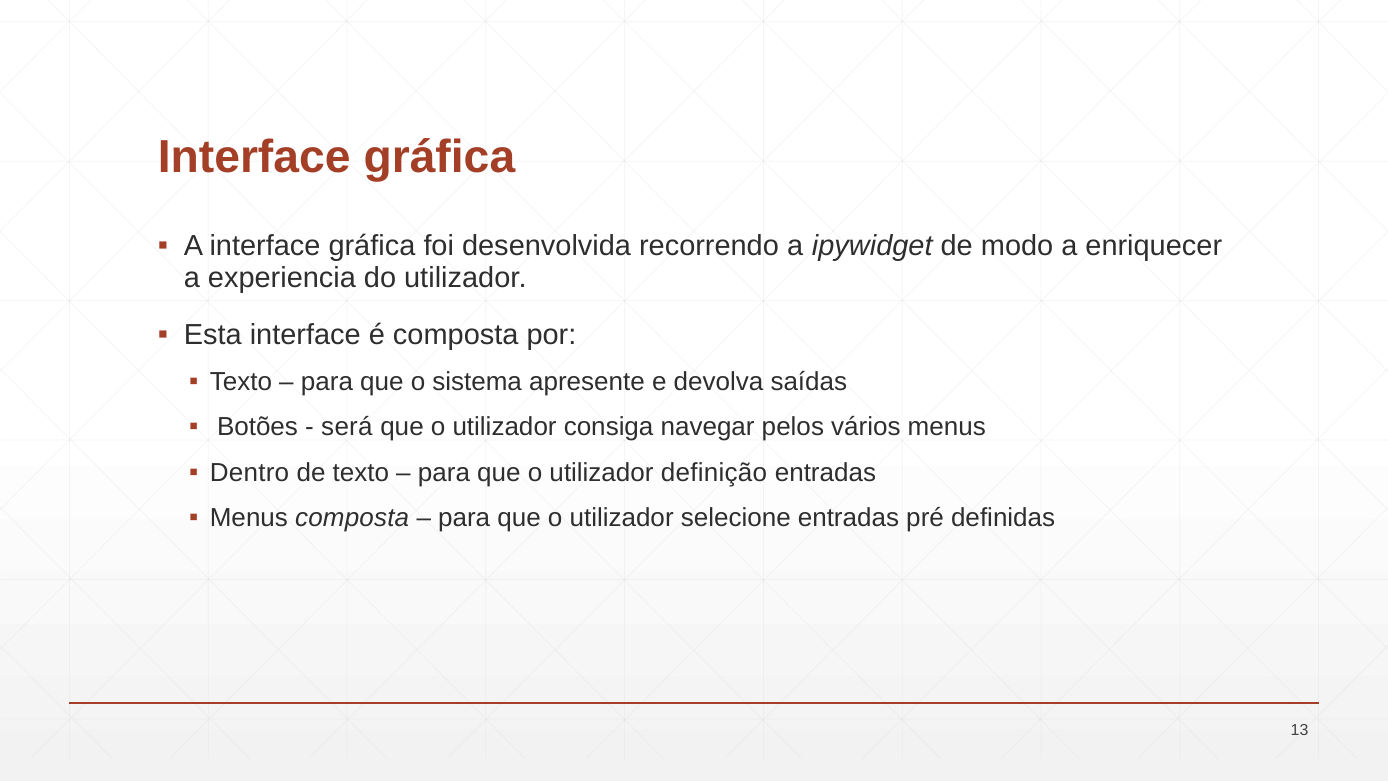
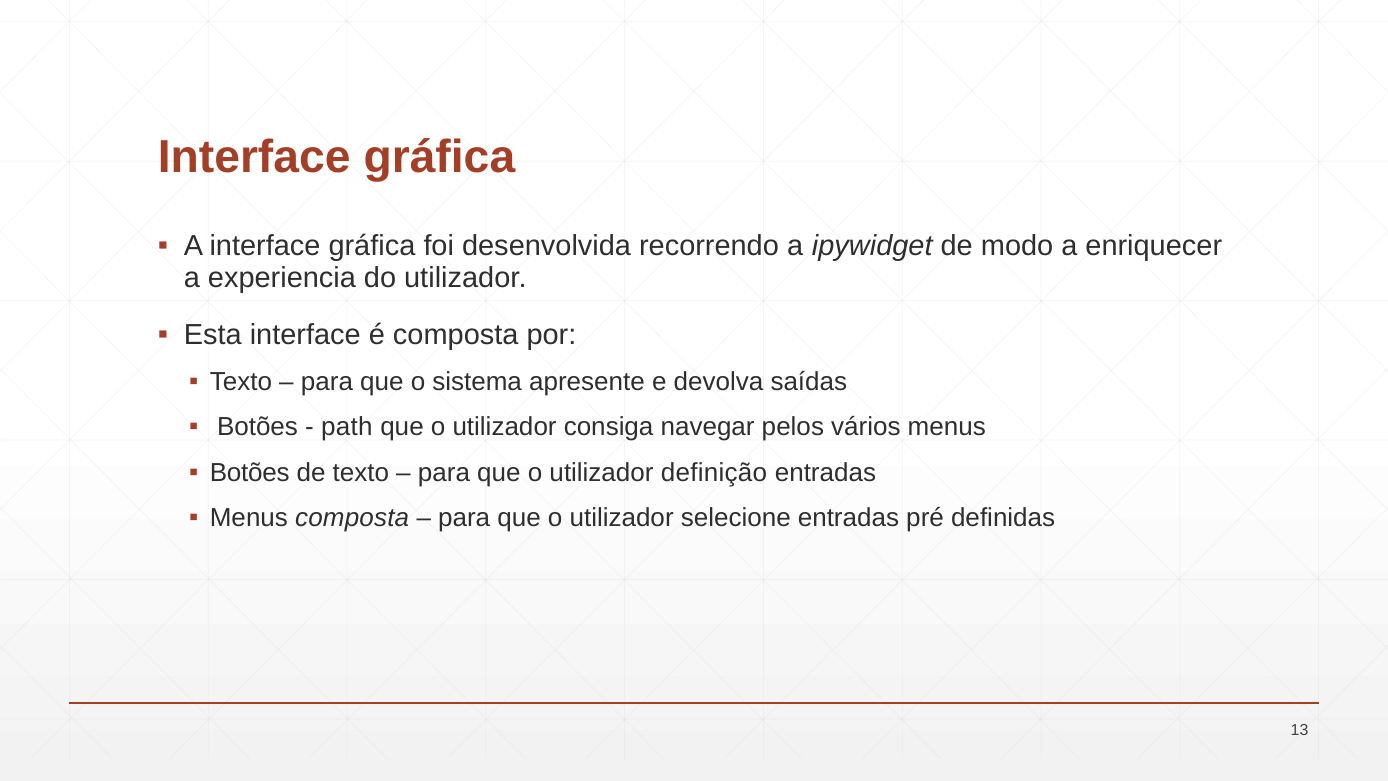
será: será -> path
Dentro at (250, 473): Dentro -> Botões
